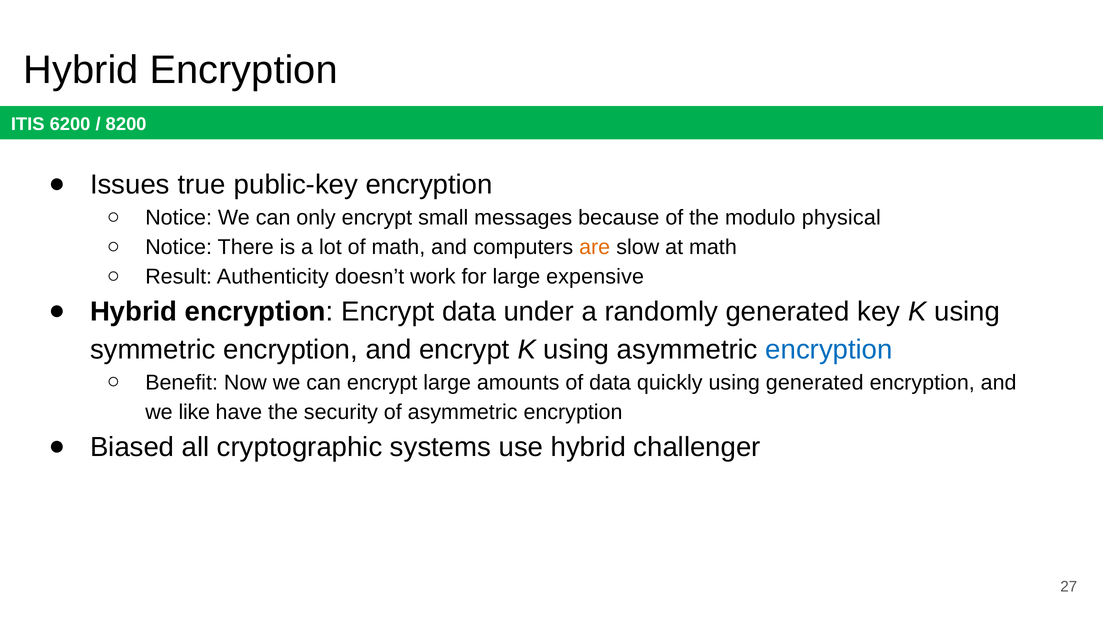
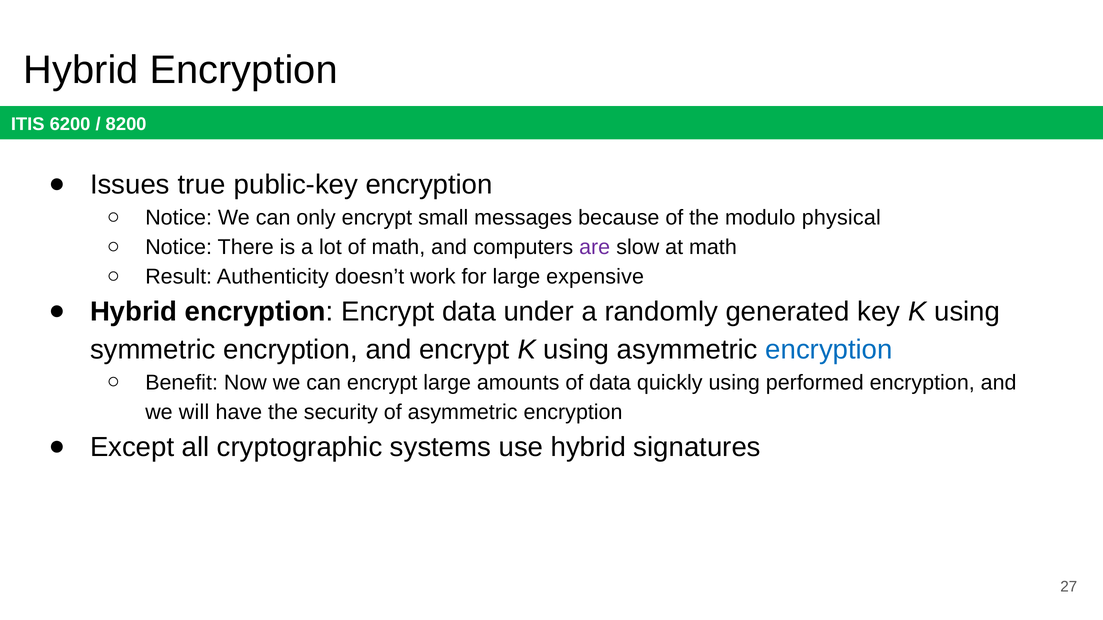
are colour: orange -> purple
using generated: generated -> performed
like: like -> will
Biased: Biased -> Except
challenger: challenger -> signatures
